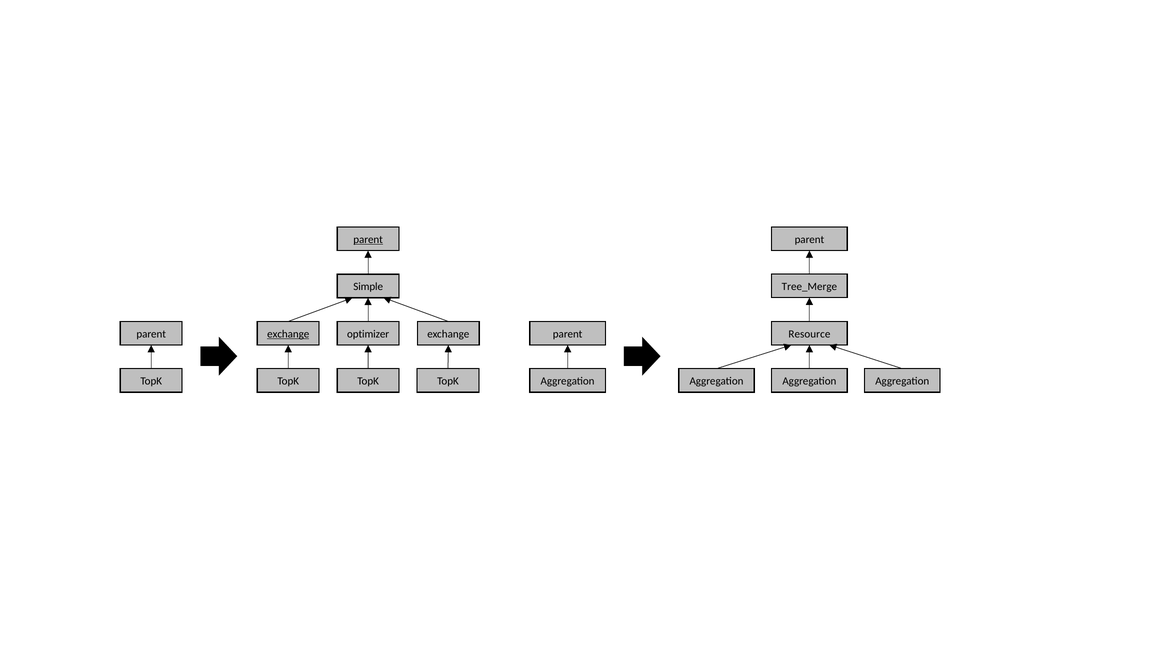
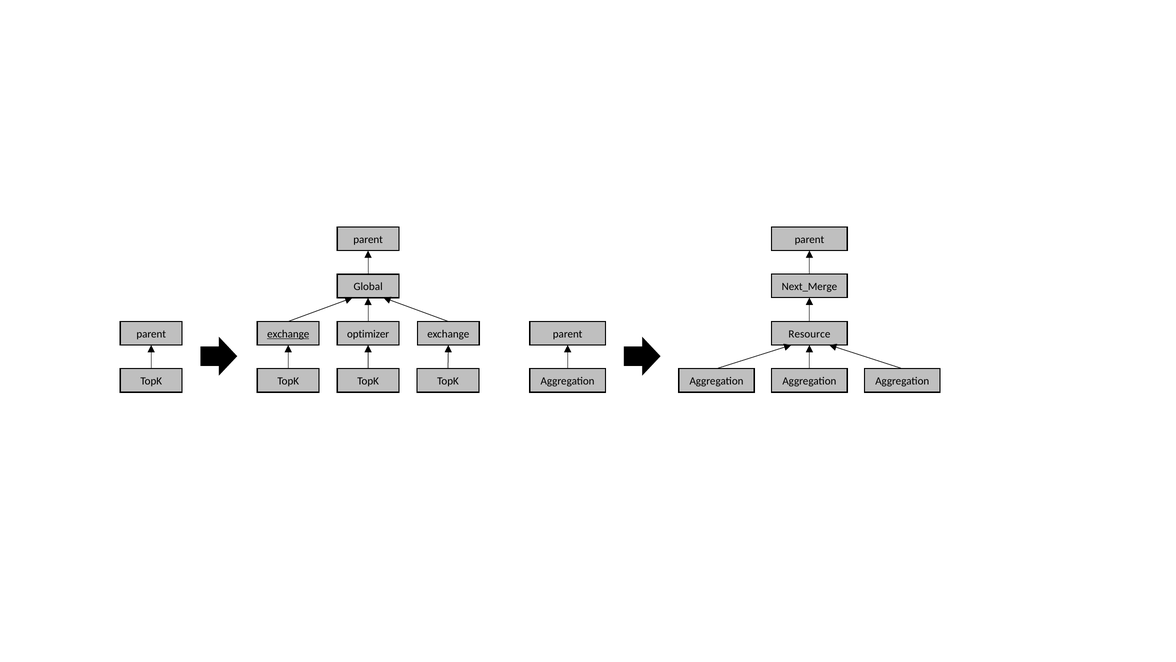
parent at (368, 239) underline: present -> none
Tree_Merge: Tree_Merge -> Next_Merge
Simple: Simple -> Global
